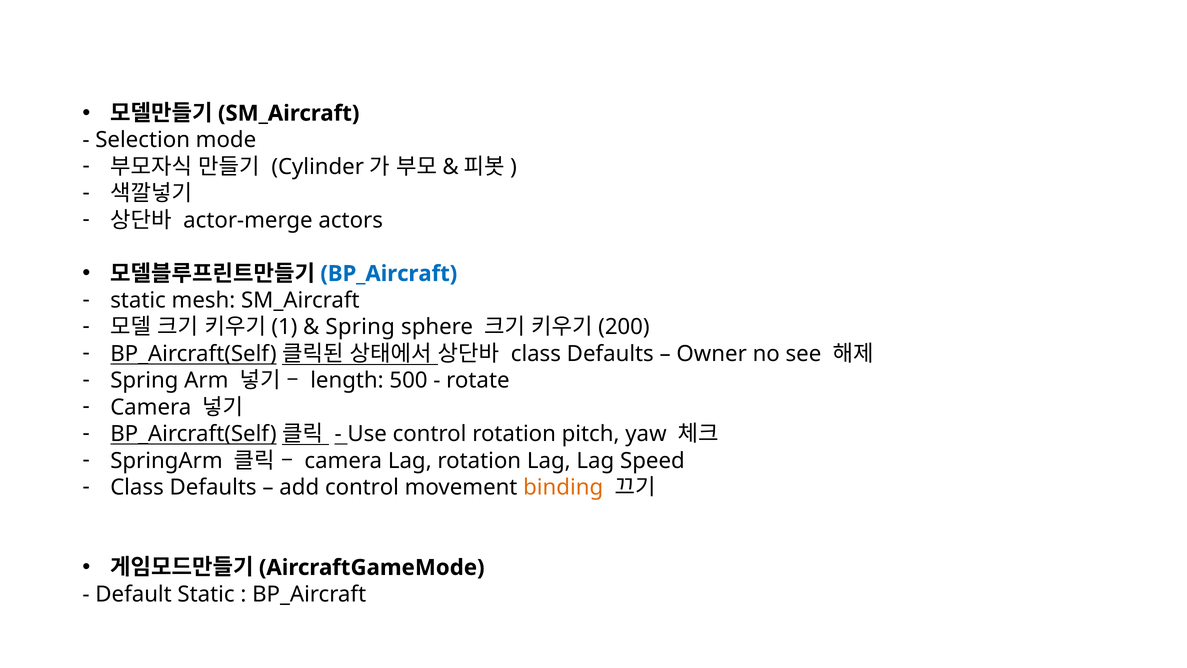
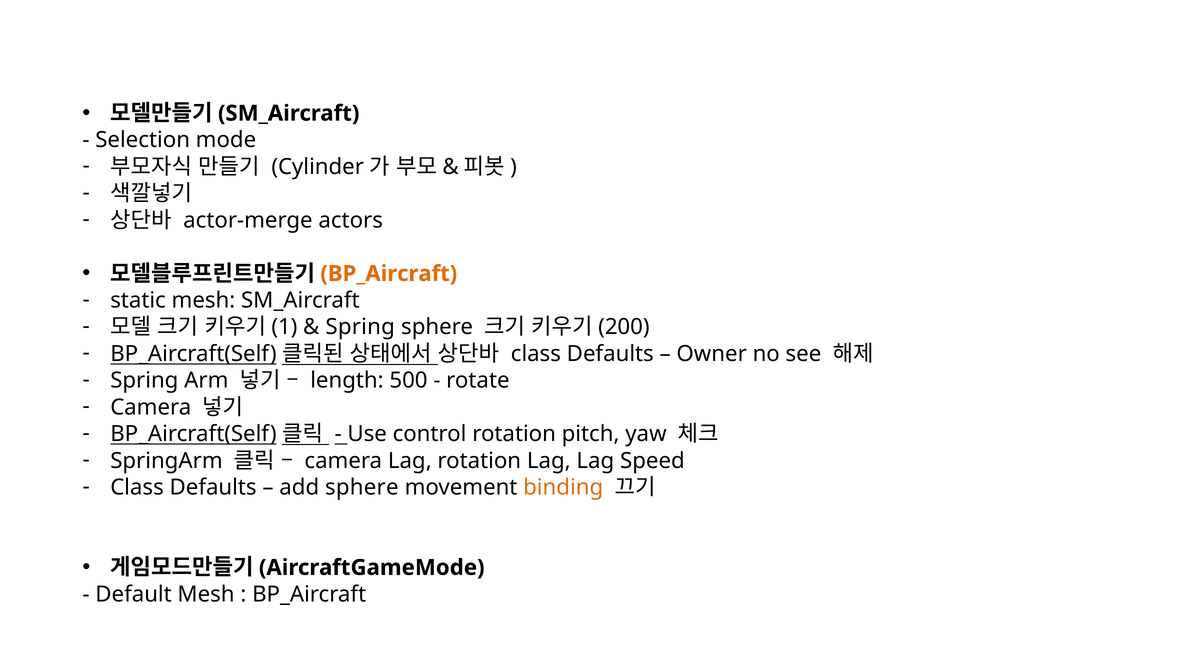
BP_Aircraft at (389, 274) colour: blue -> orange
add control: control -> sphere
Default Static: Static -> Mesh
